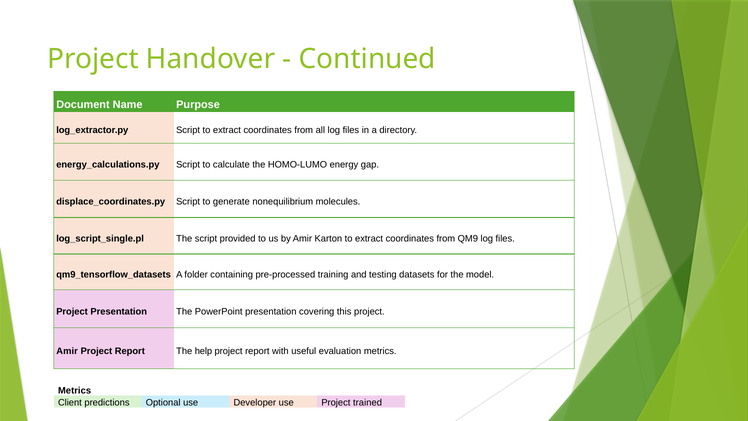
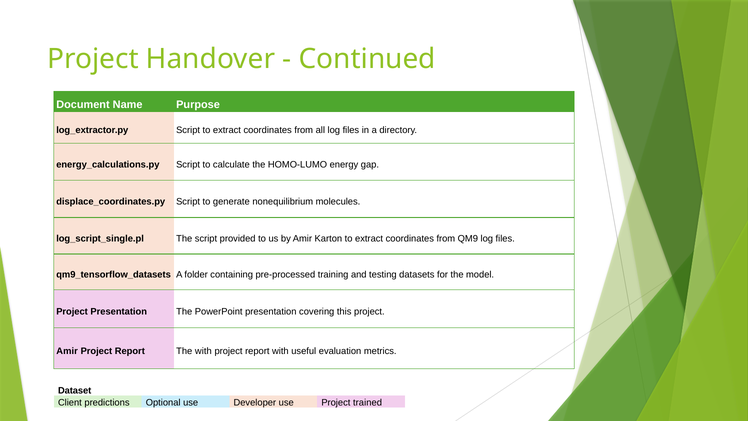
The help: help -> with
Metrics at (75, 390): Metrics -> Dataset
